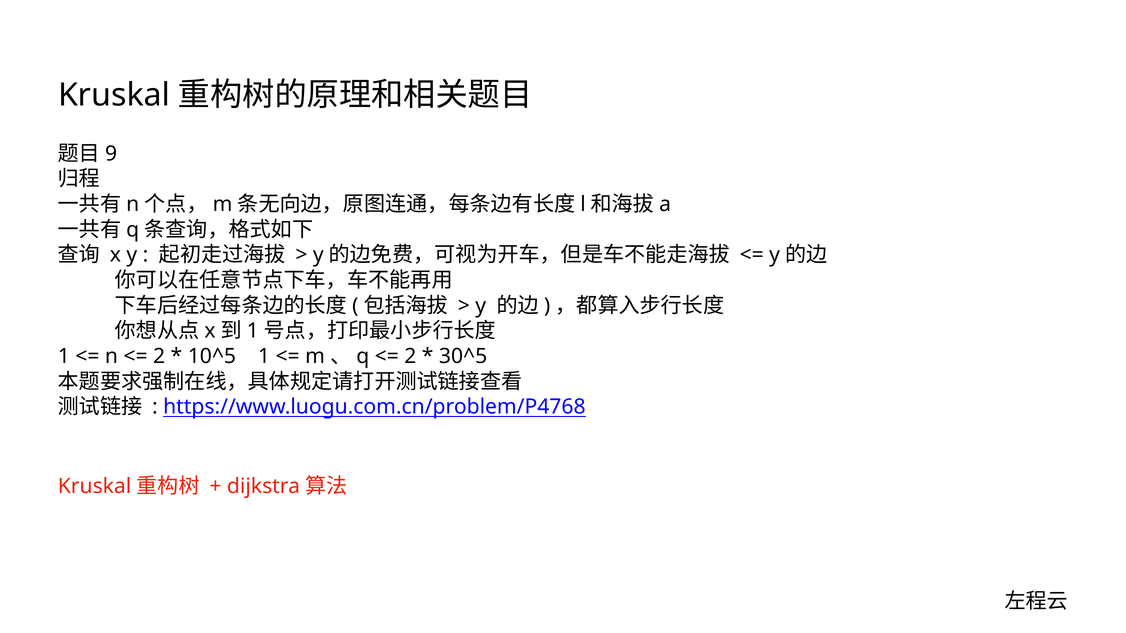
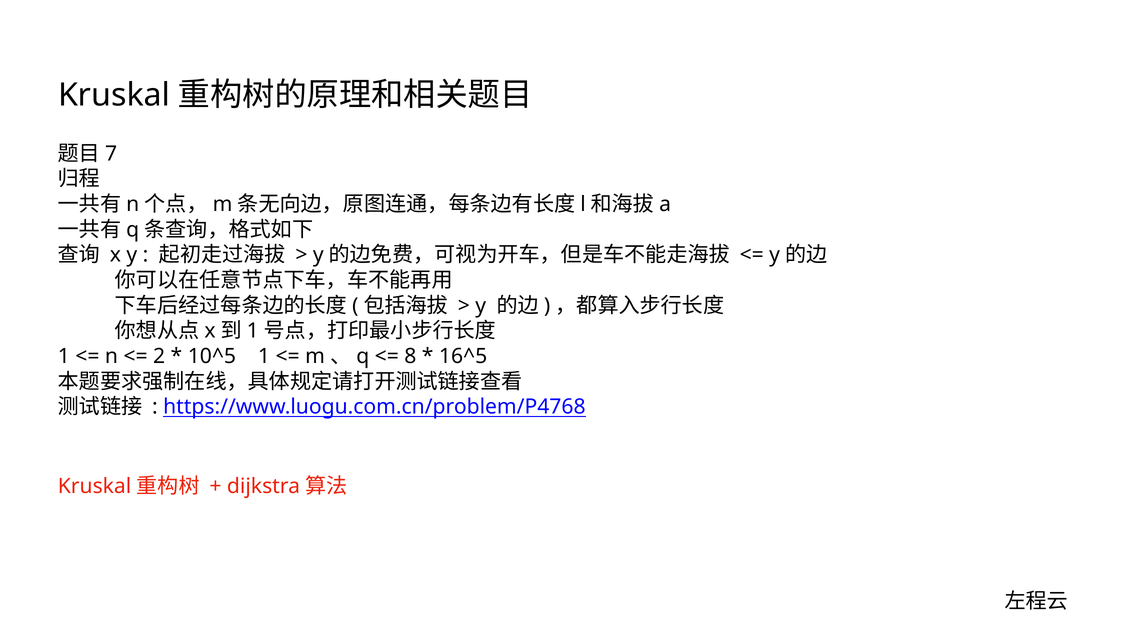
9: 9 -> 7
2 at (410, 356): 2 -> 8
30^5: 30^5 -> 16^5
